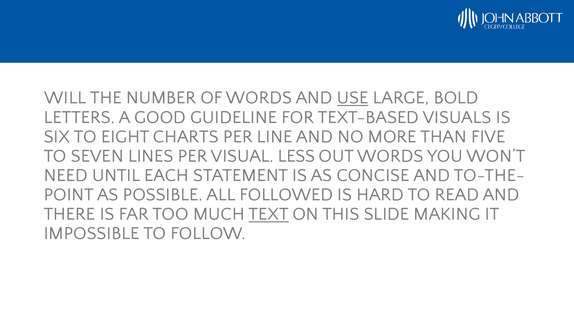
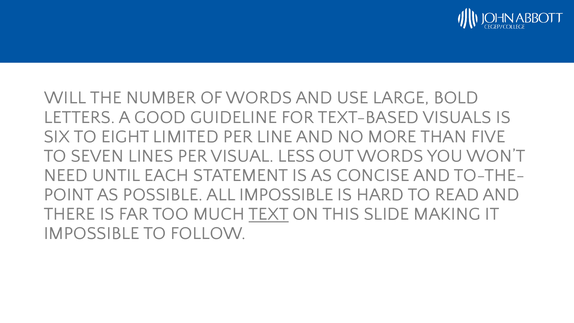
USE underline: present -> none
CHARTS: CHARTS -> LIMITED
ALL FOLLOWED: FOLLOWED -> IMPOSSIBLE
